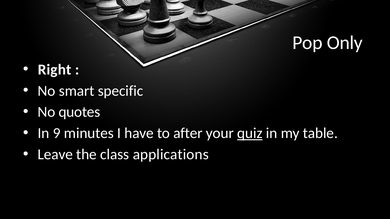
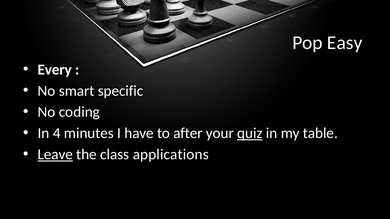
Only: Only -> Easy
Right: Right -> Every
quotes: quotes -> coding
9: 9 -> 4
Leave underline: none -> present
